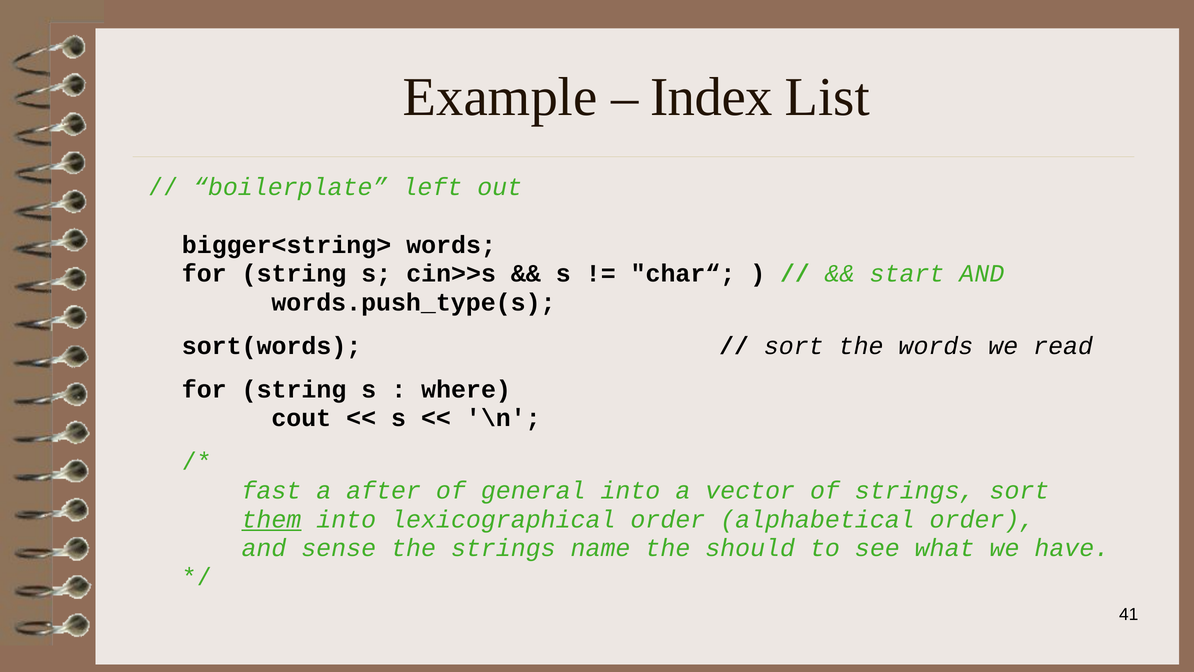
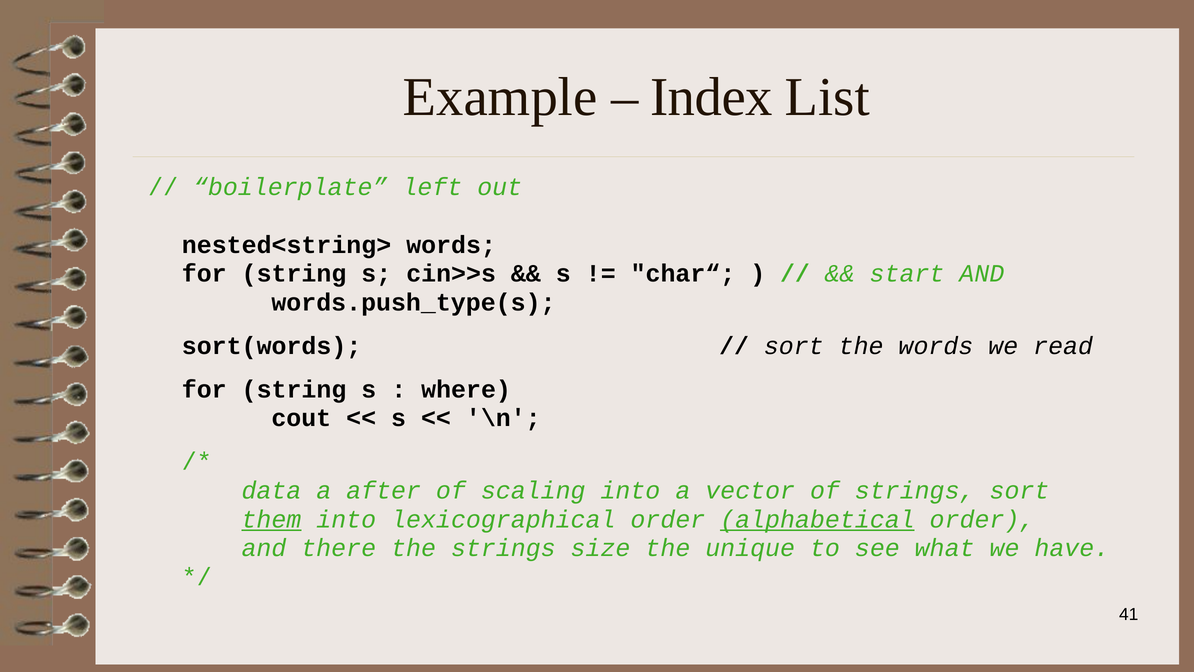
bigger<string>: bigger<string> -> nested<string>
fast: fast -> data
general: general -> scaling
alphabetical underline: none -> present
sense: sense -> there
name: name -> size
should: should -> unique
